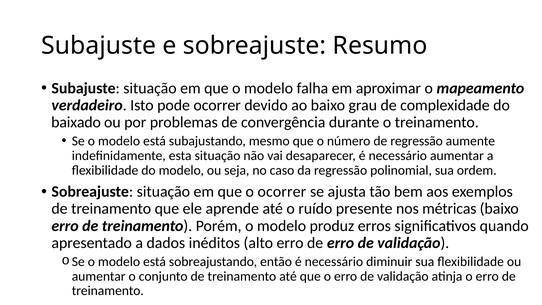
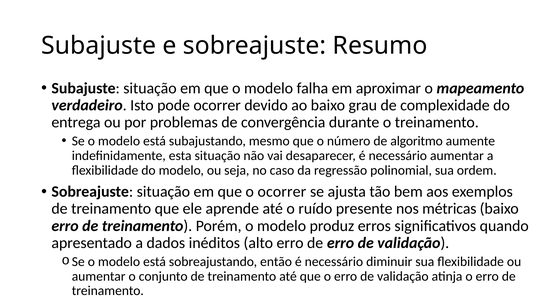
baixado: baixado -> entrega
de regressão: regressão -> algoritmo
